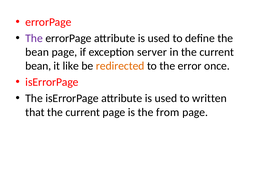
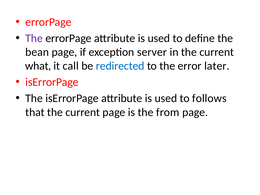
bean at (38, 66): bean -> what
like: like -> call
redirected colour: orange -> blue
once: once -> later
written: written -> follows
